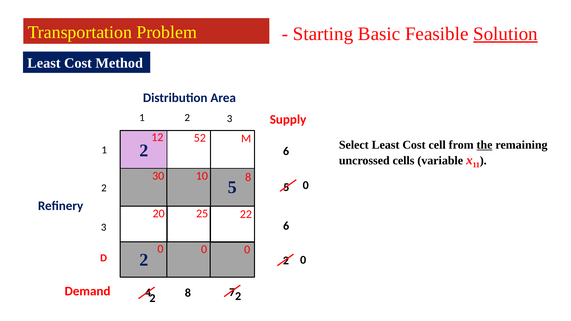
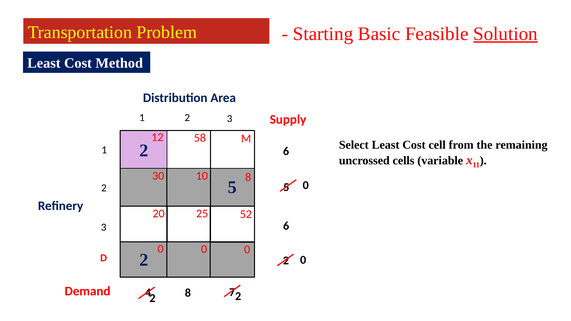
52: 52 -> 58
the underline: present -> none
22: 22 -> 52
